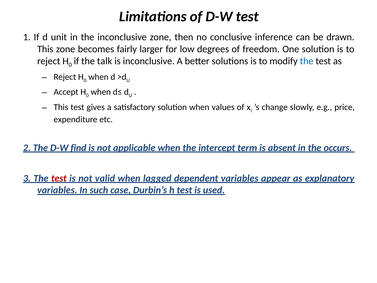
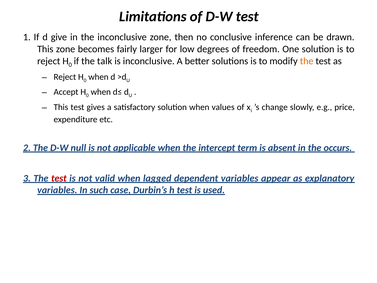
unit: unit -> give
the at (307, 61) colour: blue -> orange
find: find -> null
